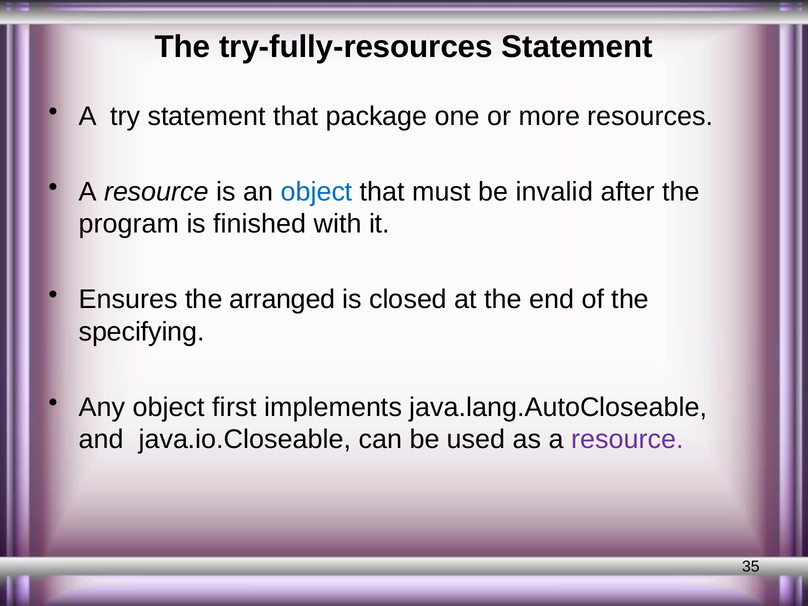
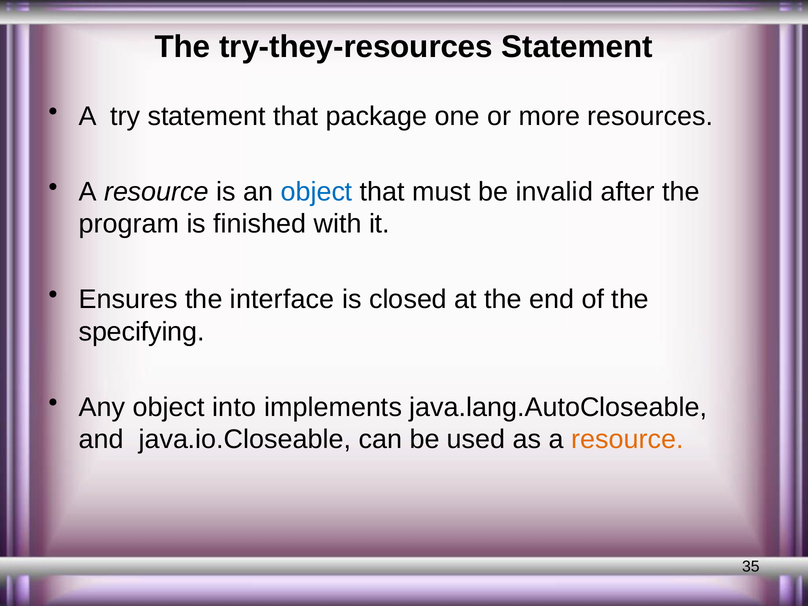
try-fully-resources: try-fully-resources -> try-they-resources
arranged: arranged -> interface
first: first -> into
resource at (627, 439) colour: purple -> orange
